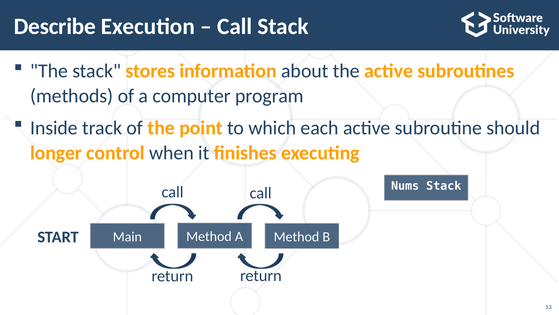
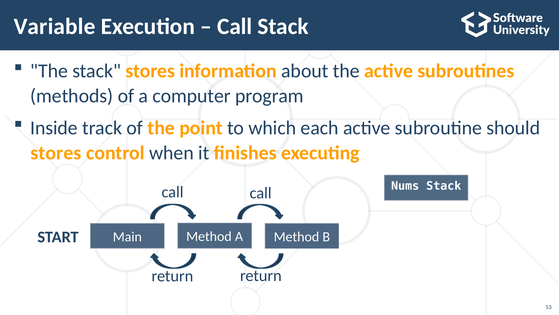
Describe: Describe -> Variable
longer at (56, 153): longer -> stores
